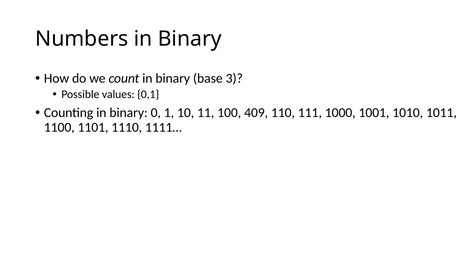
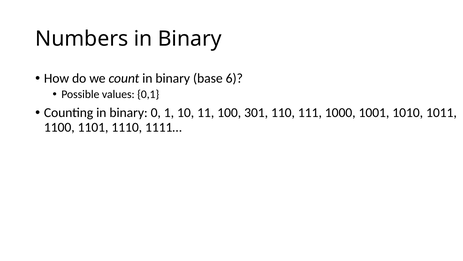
3: 3 -> 6
409: 409 -> 301
